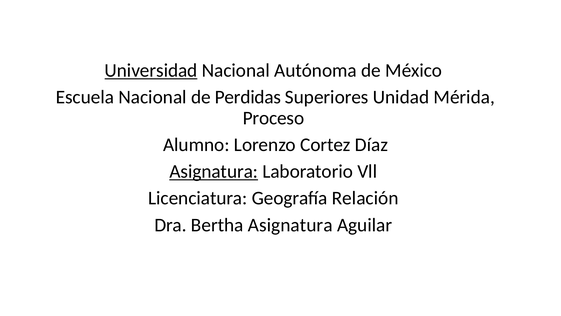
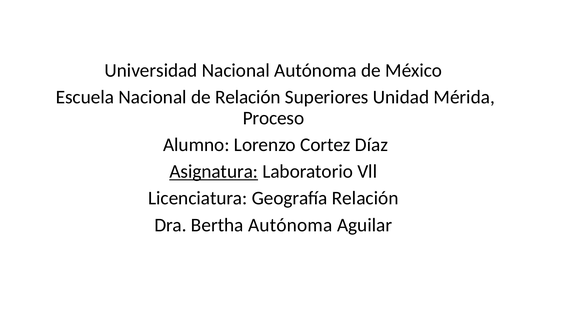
Universidad underline: present -> none
de Perdidas: Perdidas -> Relación
Bertha Asignatura: Asignatura -> Autónoma
